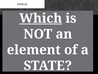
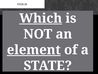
element underline: none -> present
